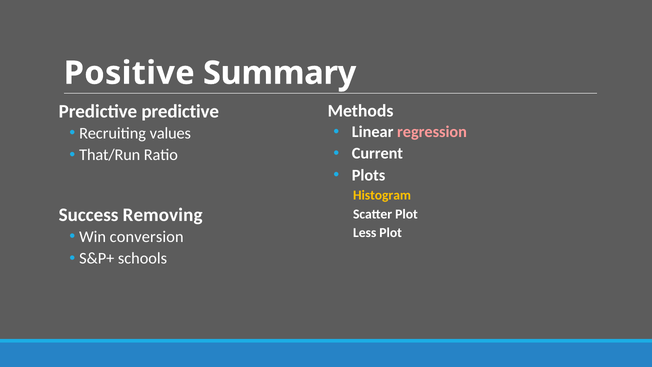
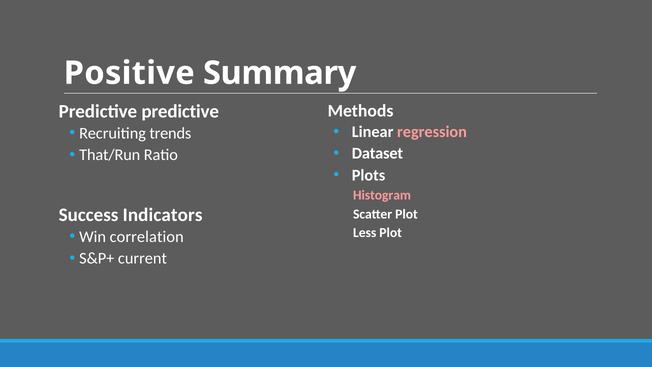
values: values -> trends
Current: Current -> Dataset
Histogram colour: yellow -> pink
Removing: Removing -> Indicators
conversion: conversion -> correlation
schools: schools -> current
